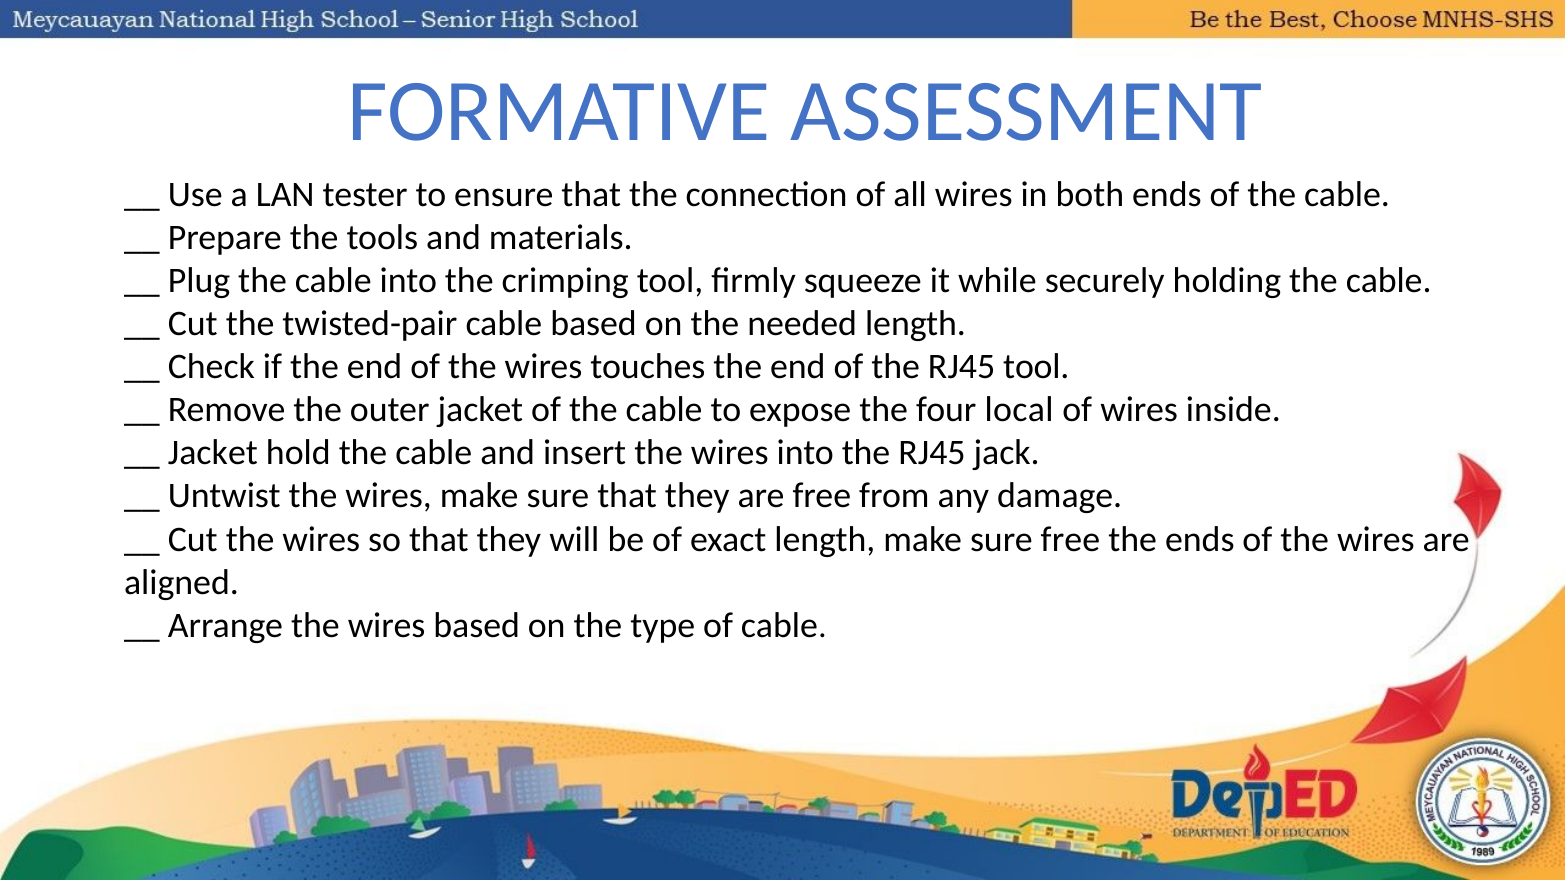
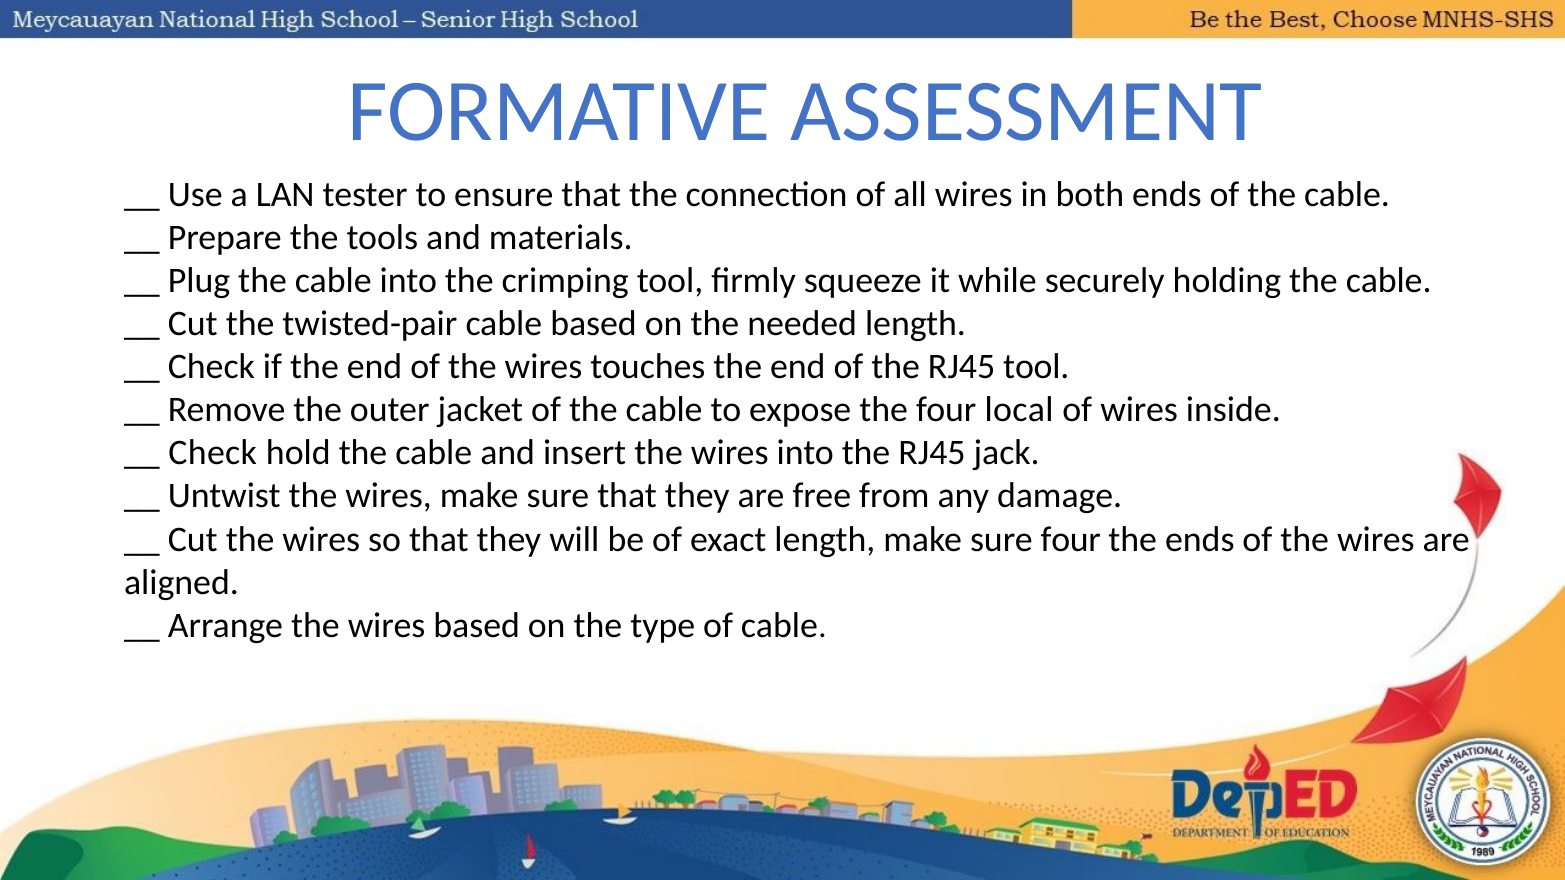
Jacket at (213, 453): Jacket -> Check
sure free: free -> four
